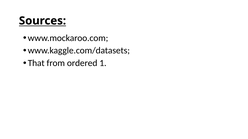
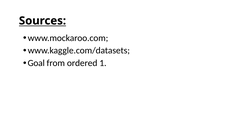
That: That -> Goal
